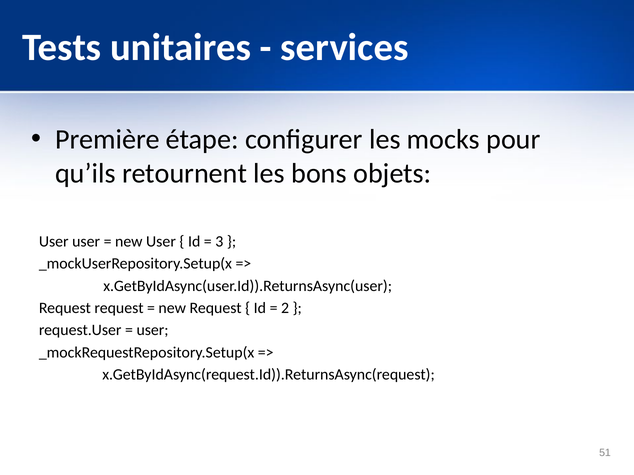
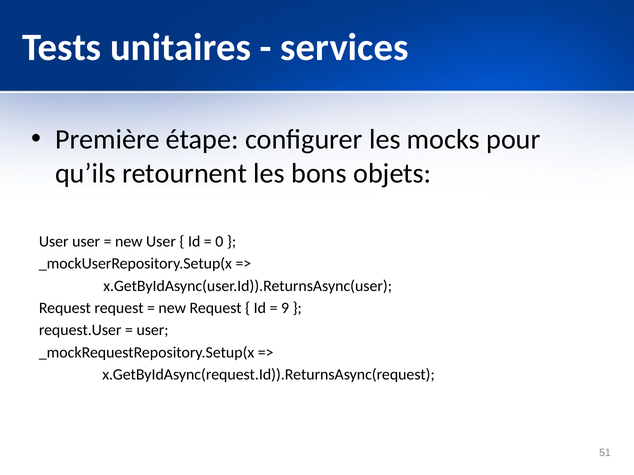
3: 3 -> 0
2: 2 -> 9
